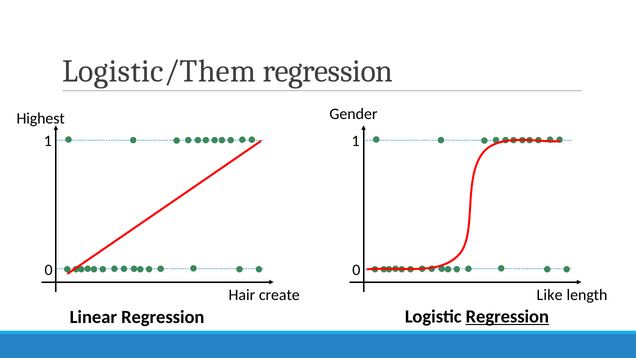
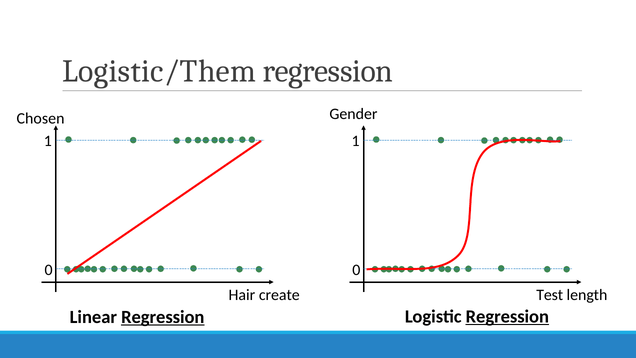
Highest: Highest -> Chosen
Like: Like -> Test
Regression at (163, 317) underline: none -> present
